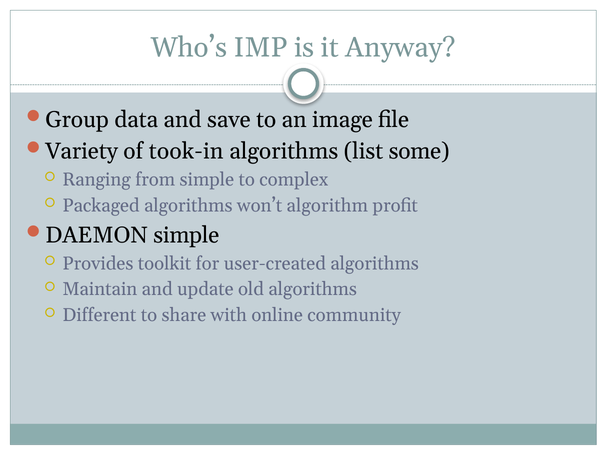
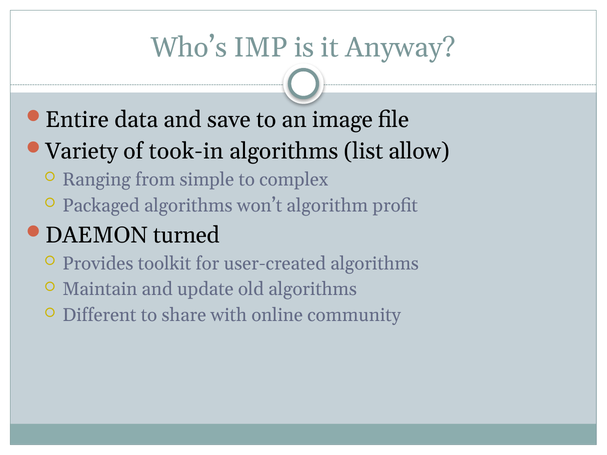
Group: Group -> Entire
some: some -> allow
DAEMON simple: simple -> turned
